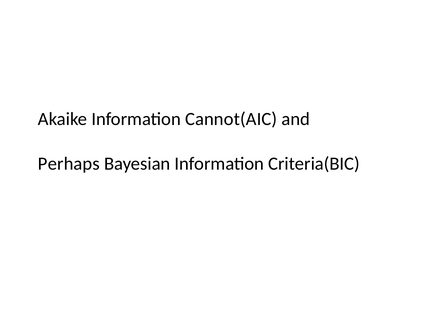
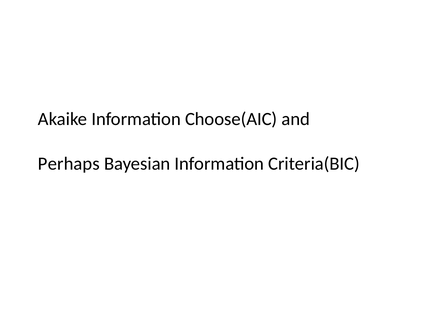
Cannot(AIC: Cannot(AIC -> Choose(AIC
